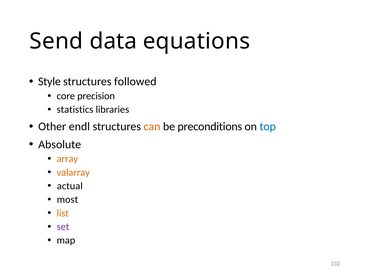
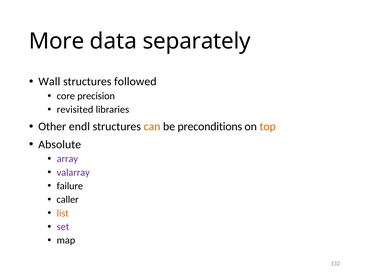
Send: Send -> More
equations: equations -> separately
Style: Style -> Wall
statistics: statistics -> revisited
top colour: blue -> orange
array colour: orange -> purple
valarray colour: orange -> purple
actual: actual -> failure
most: most -> caller
